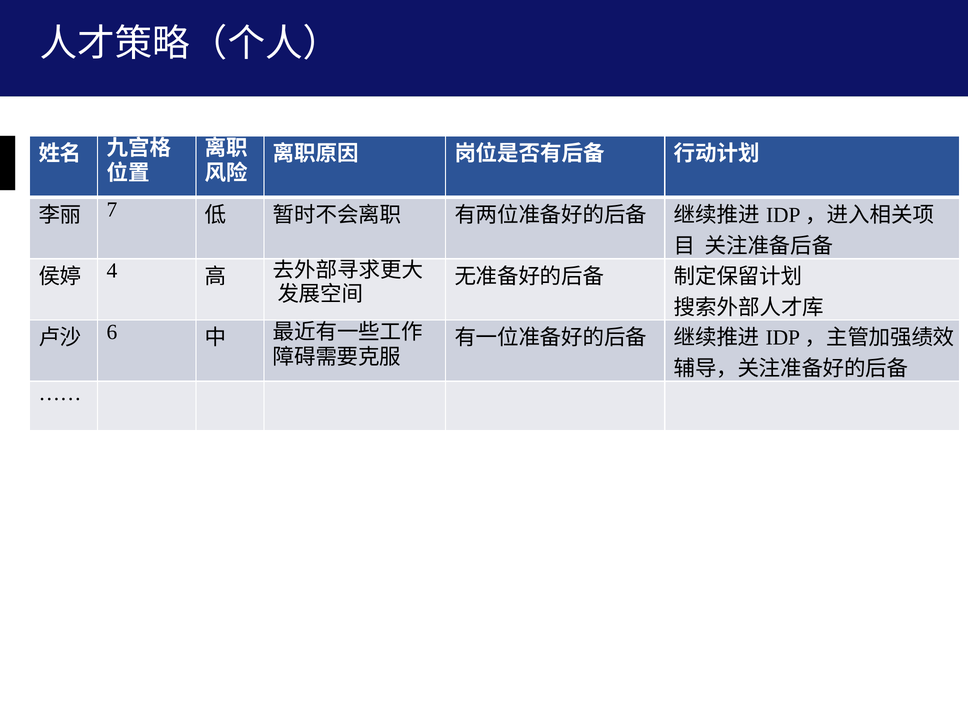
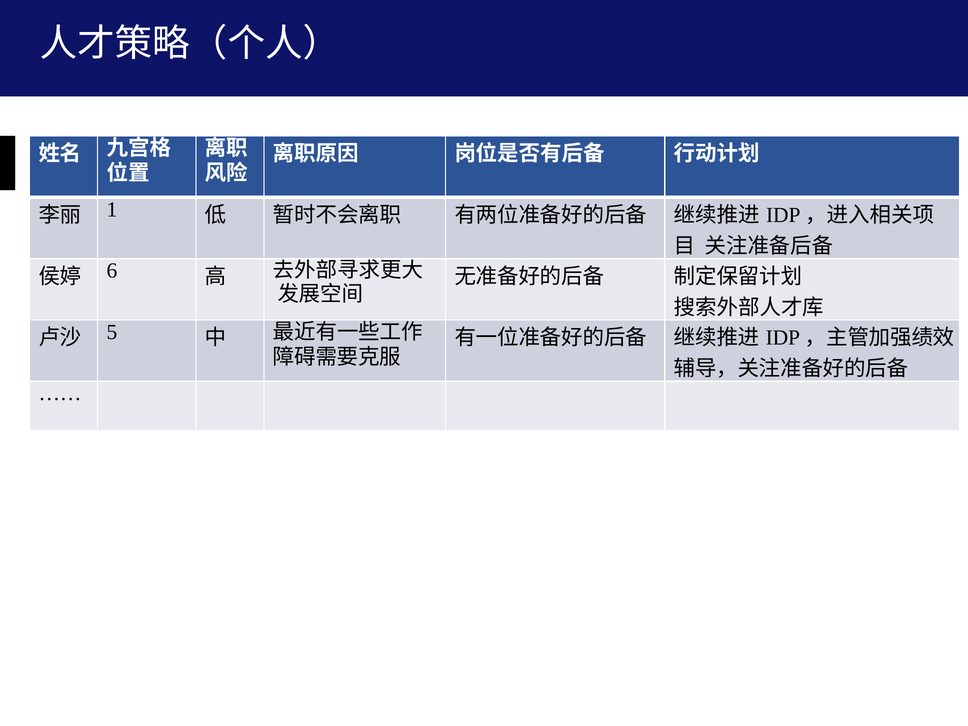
7: 7 -> 1
4: 4 -> 6
6: 6 -> 5
